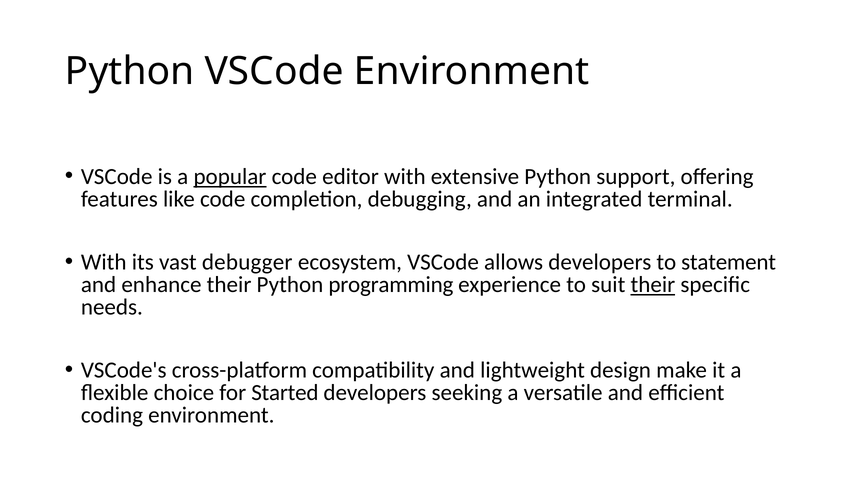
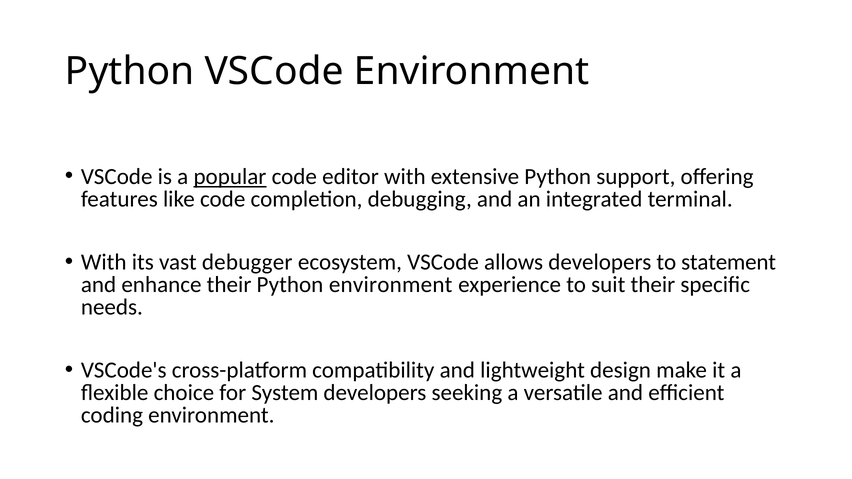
Python programming: programming -> environment
their at (653, 285) underline: present -> none
Started: Started -> System
